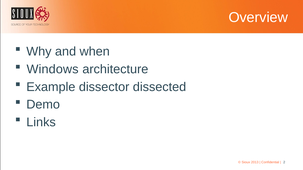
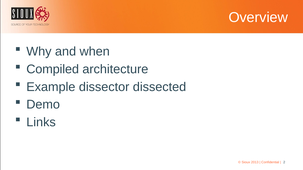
Windows: Windows -> Compiled
